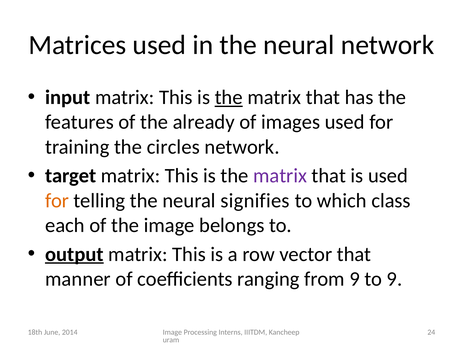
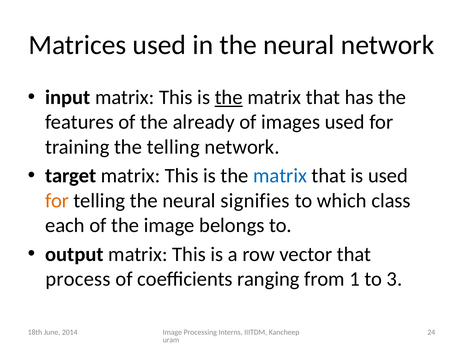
the circles: circles -> telling
matrix at (280, 175) colour: purple -> blue
output underline: present -> none
manner: manner -> process
from 9: 9 -> 1
to 9: 9 -> 3
